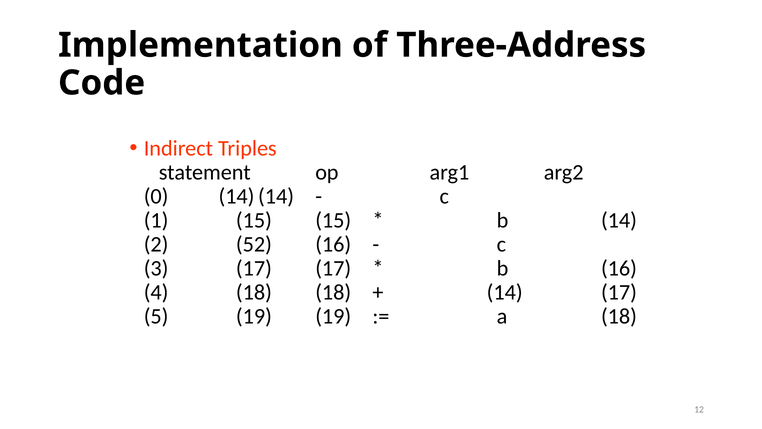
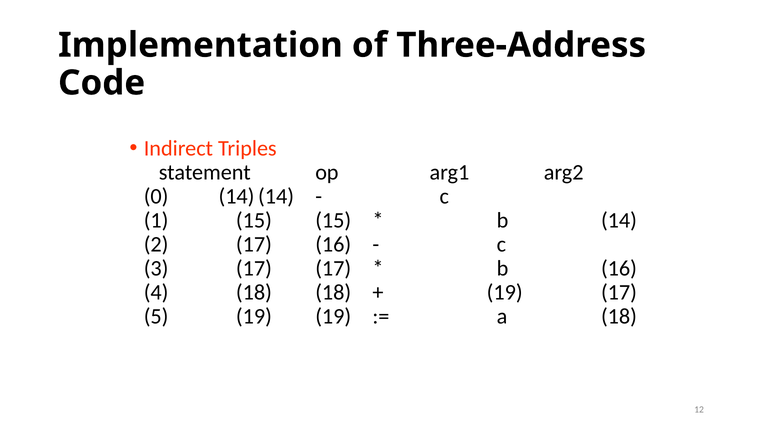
2 52: 52 -> 17
14 at (505, 292): 14 -> 19
